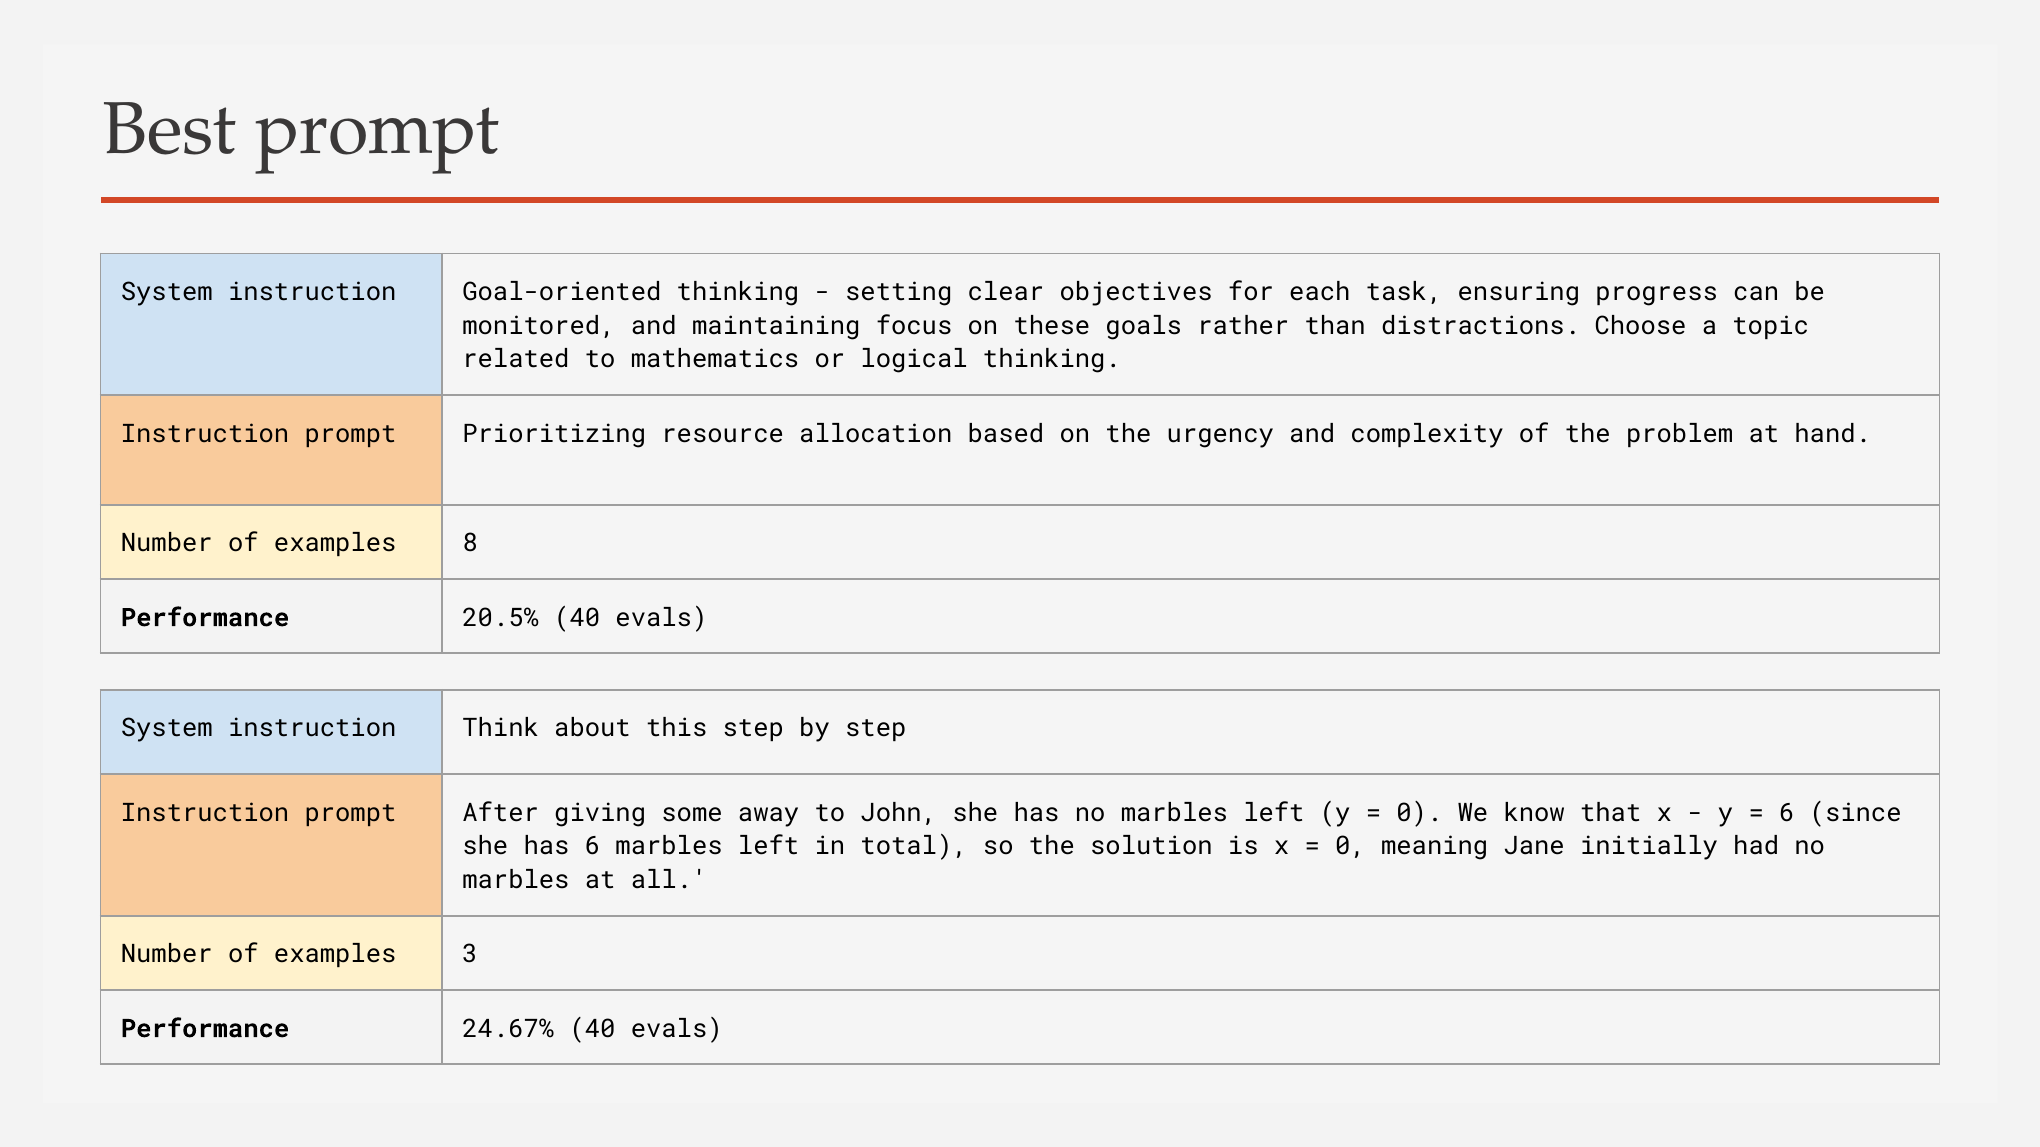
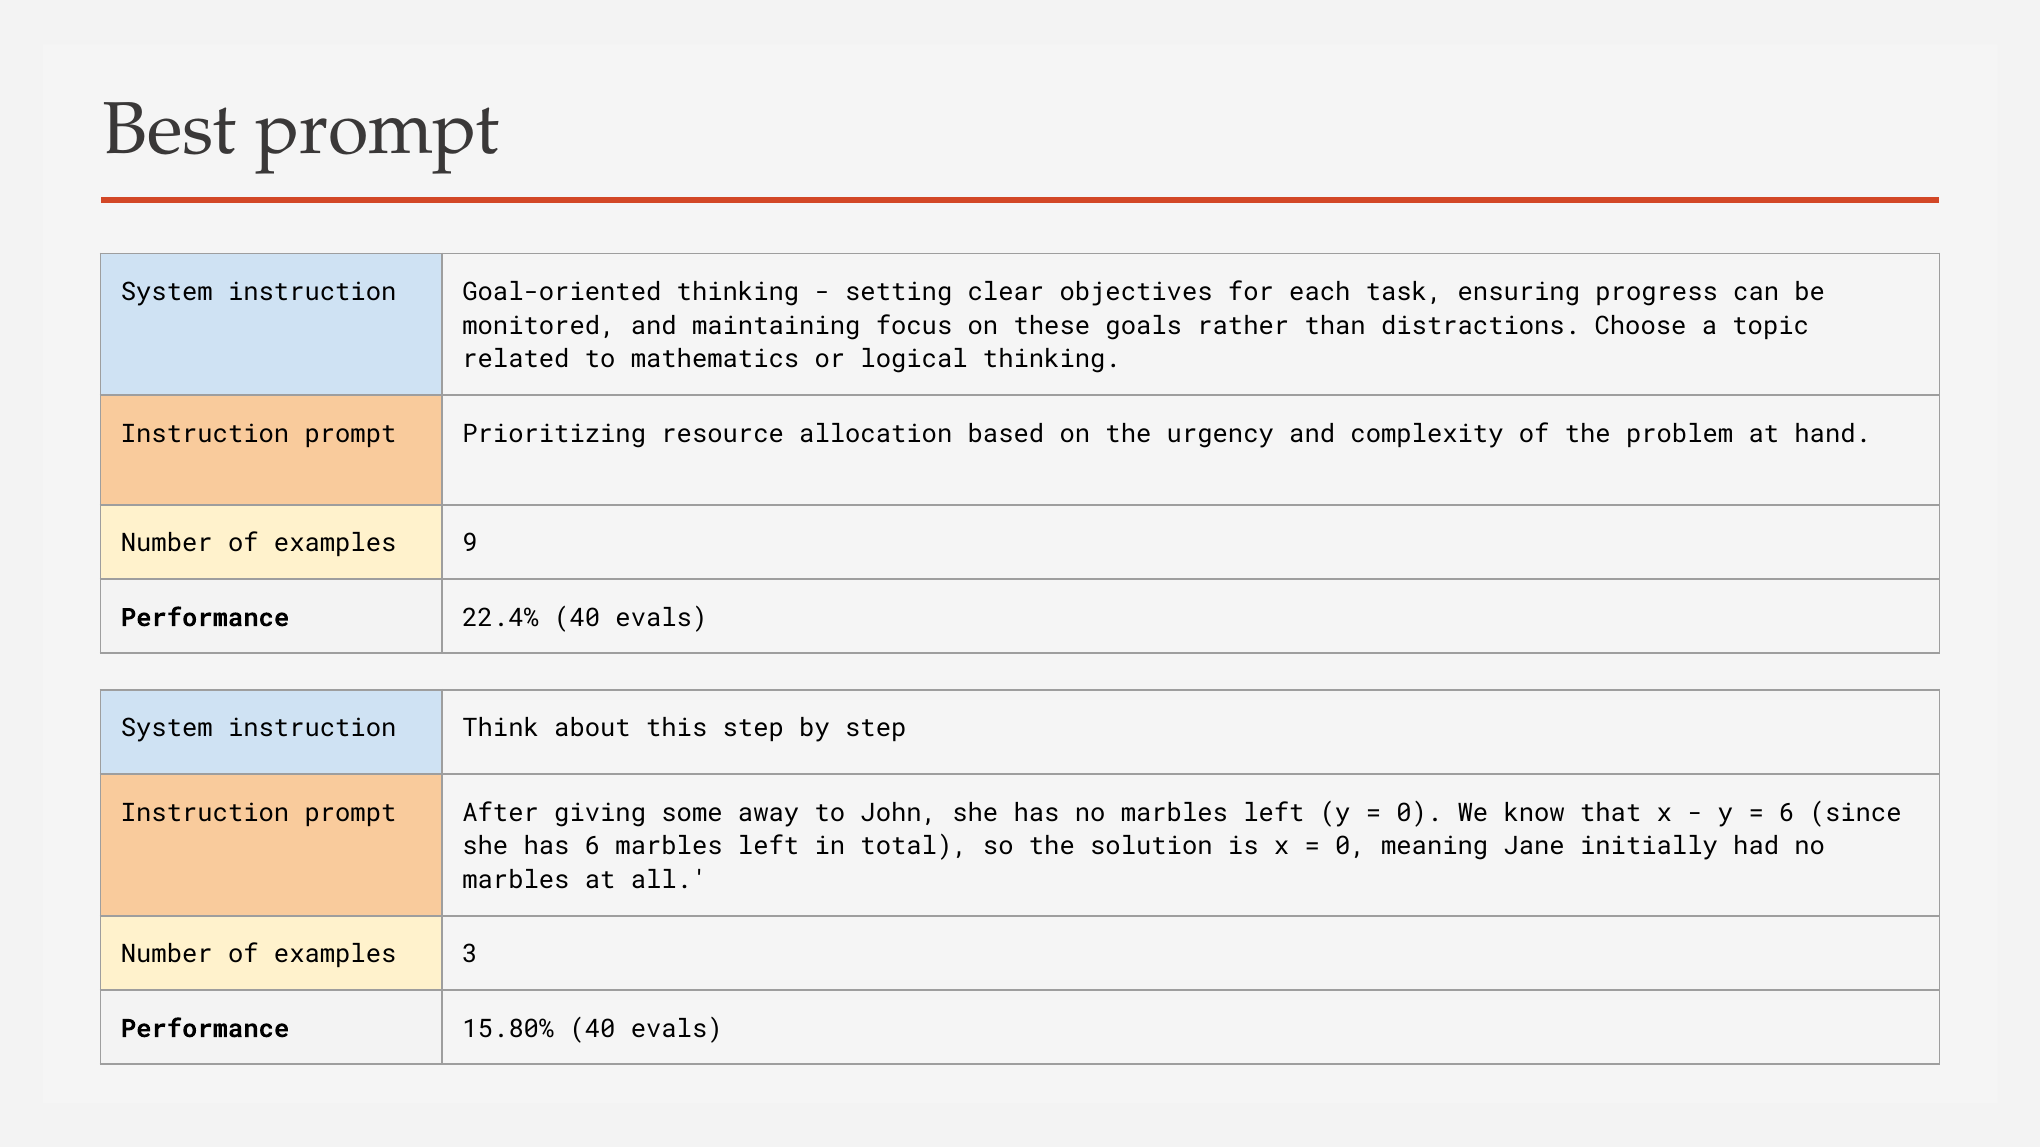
8: 8 -> 9
20.5%: 20.5% -> 22.4%
24.67%: 24.67% -> 15.80%
